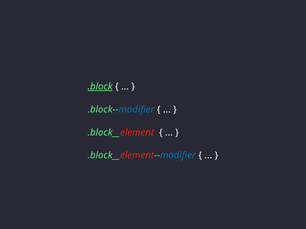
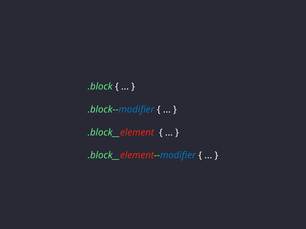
.block underline: present -> none
